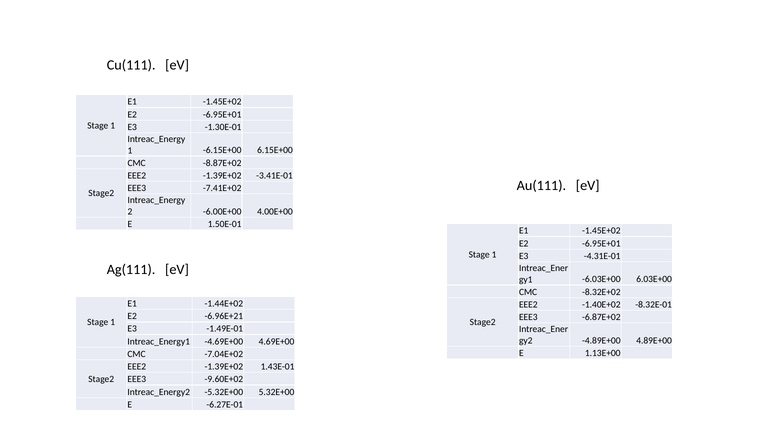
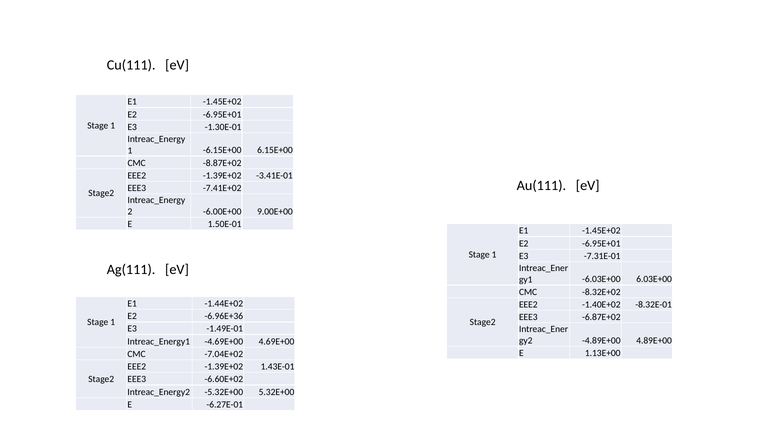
4.00E+00: 4.00E+00 -> 9.00E+00
-4.31E-01: -4.31E-01 -> -7.31E-01
-6.96E+21: -6.96E+21 -> -6.96E+36
-9.60E+02: -9.60E+02 -> -6.60E+02
